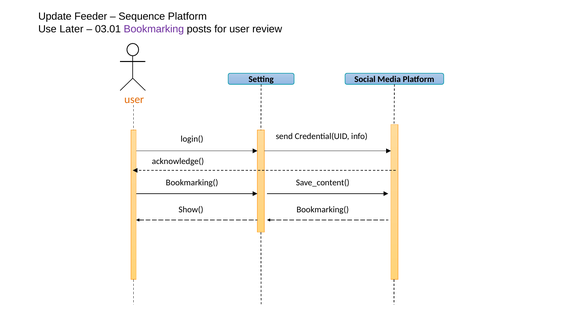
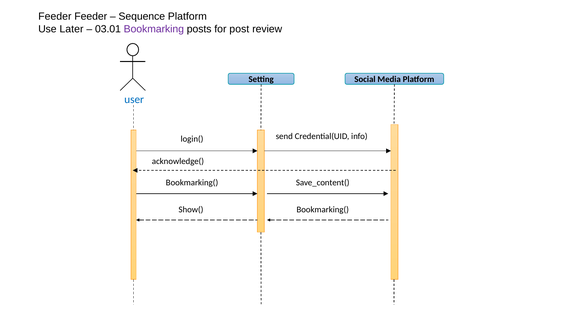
Update at (55, 16): Update -> Feeder
for user: user -> post
user at (134, 99) colour: orange -> blue
